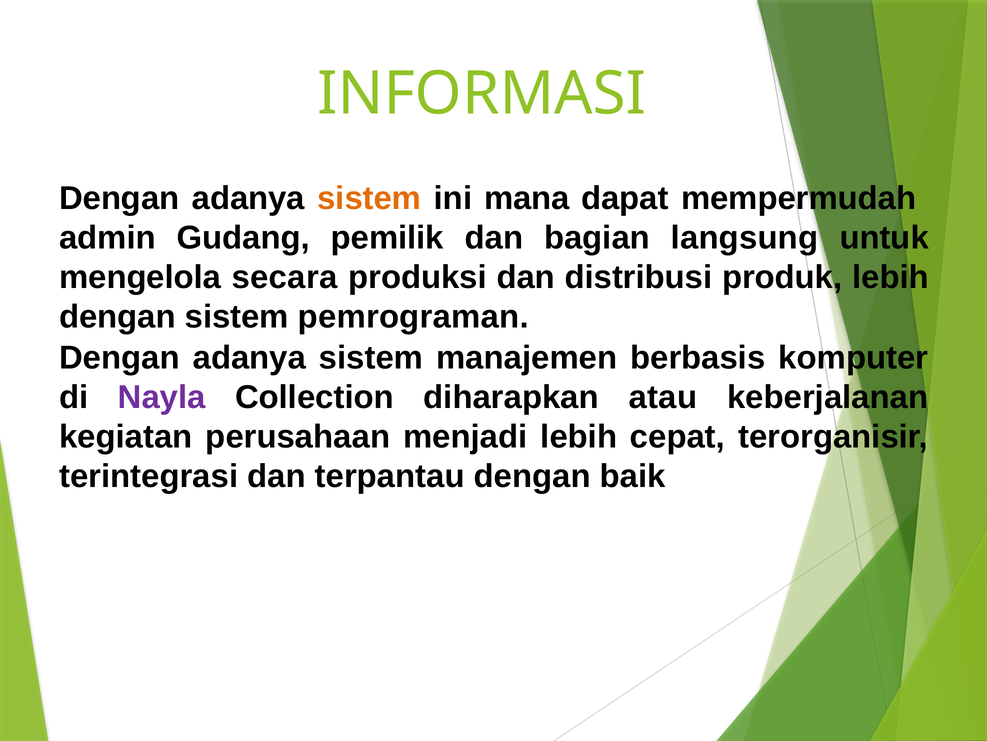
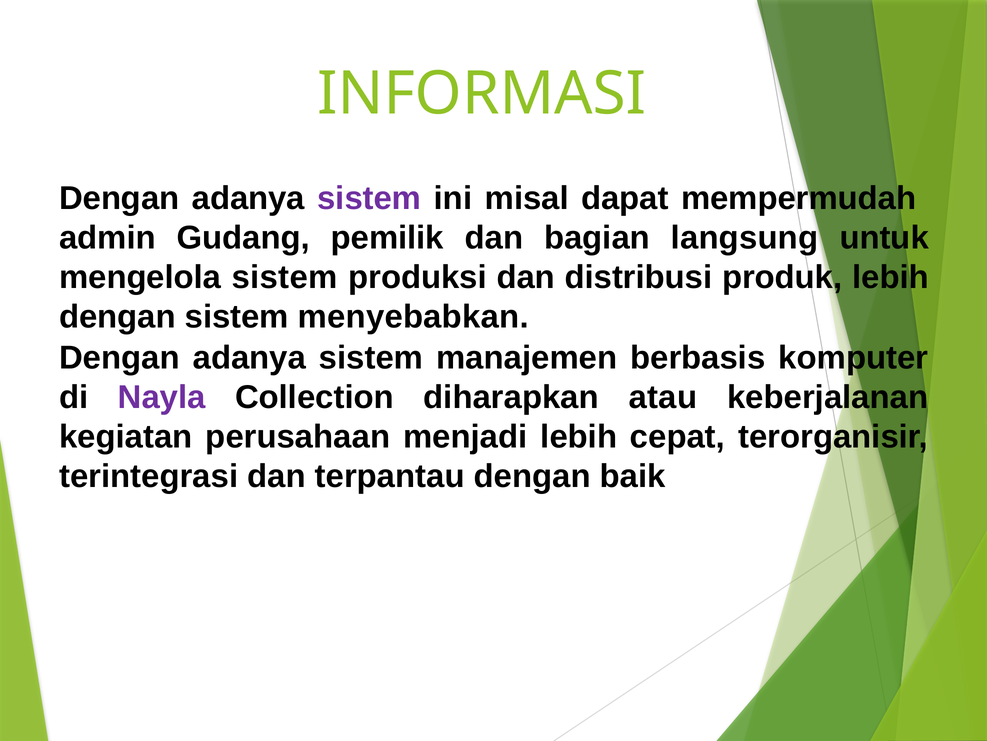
sistem at (369, 198) colour: orange -> purple
mana: mana -> misal
mengelola secara: secara -> sistem
pemrograman: pemrograman -> menyebabkan
